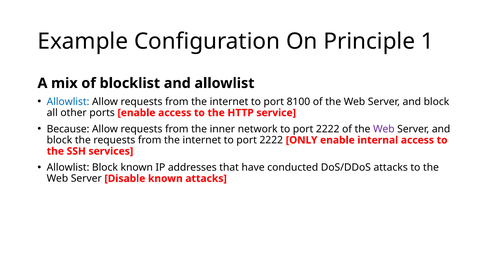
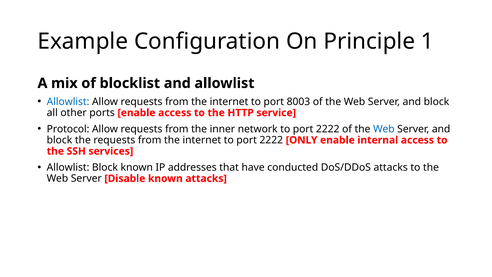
8100: 8100 -> 8003
Because: Because -> Protocol
Web at (384, 129) colour: purple -> blue
